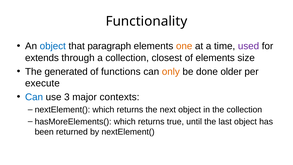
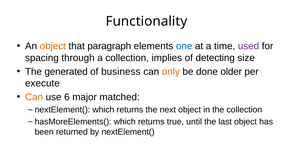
object at (53, 46) colour: blue -> orange
one colour: orange -> blue
extends: extends -> spacing
closest: closest -> implies
of elements: elements -> detecting
functions: functions -> business
Can at (34, 97) colour: blue -> orange
3: 3 -> 6
contexts: contexts -> matched
